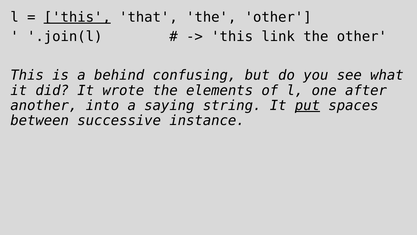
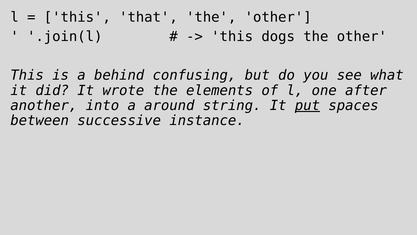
this at (77, 17) underline: present -> none
link: link -> dogs
saying: saying -> around
